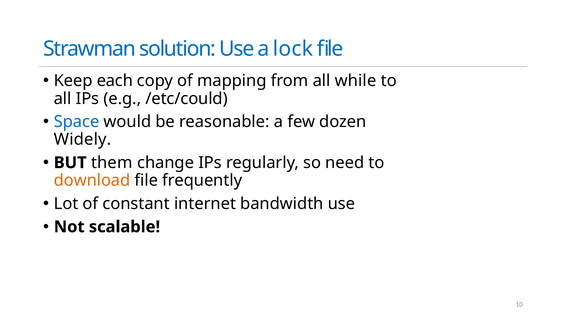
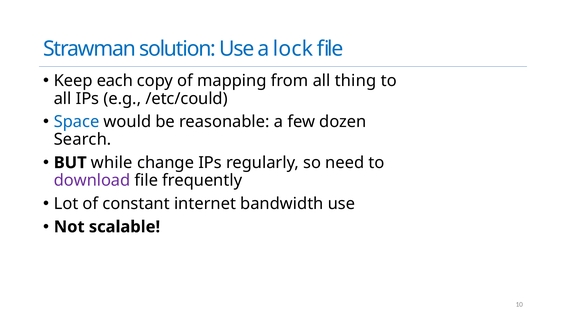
while: while -> thing
Widely: Widely -> Search
them: them -> while
download colour: orange -> purple
